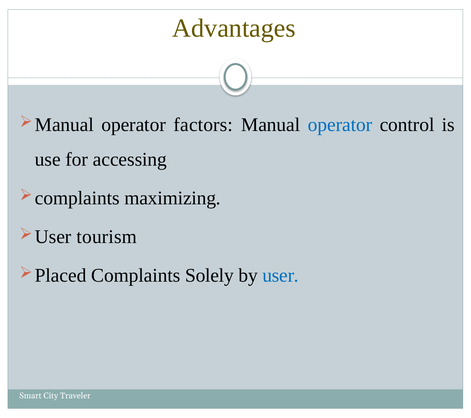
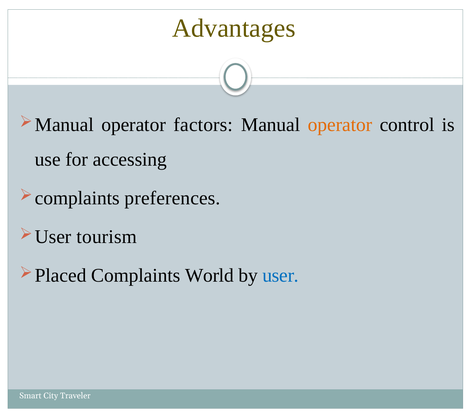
operator at (340, 125) colour: blue -> orange
maximizing: maximizing -> preferences
Solely: Solely -> World
